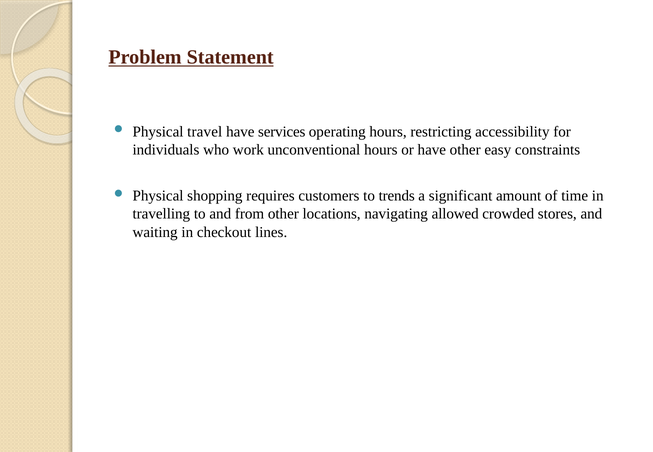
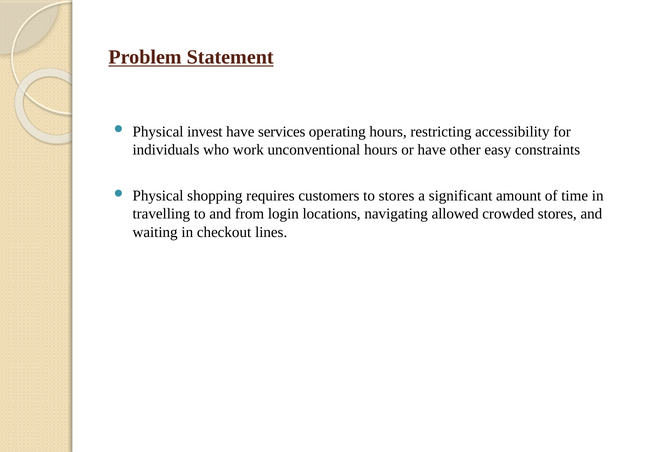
travel: travel -> invest
to trends: trends -> stores
from other: other -> login
